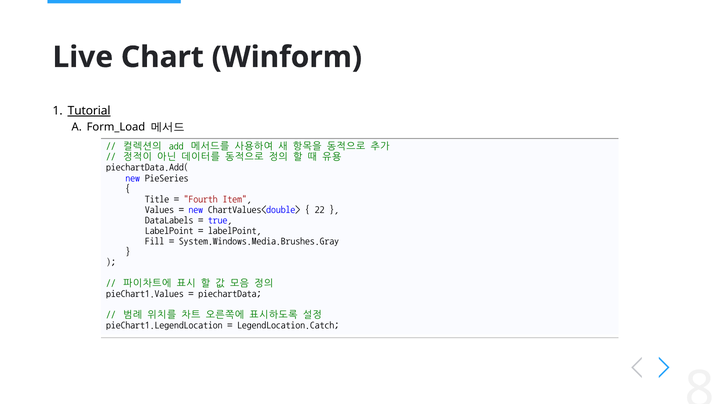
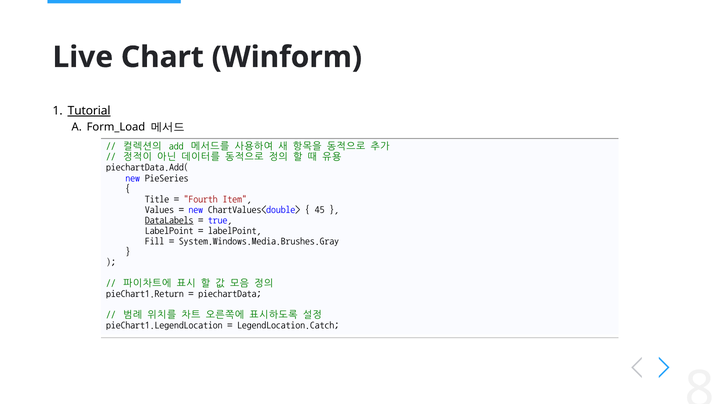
22: 22 -> 45
DataLabels underline: none -> present
pieChart1.Values: pieChart1.Values -> pieChart1.Return
